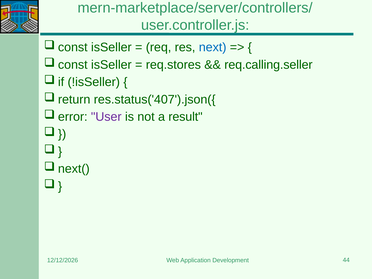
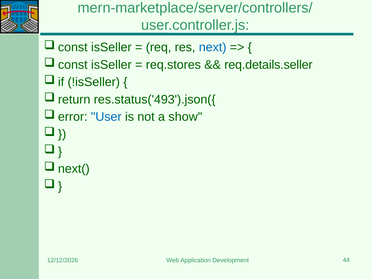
req.calling.seller: req.calling.seller -> req.details.seller
res.status('407').json({: res.status('407').json({ -> res.status('493').json({
User colour: purple -> blue
result: result -> show
